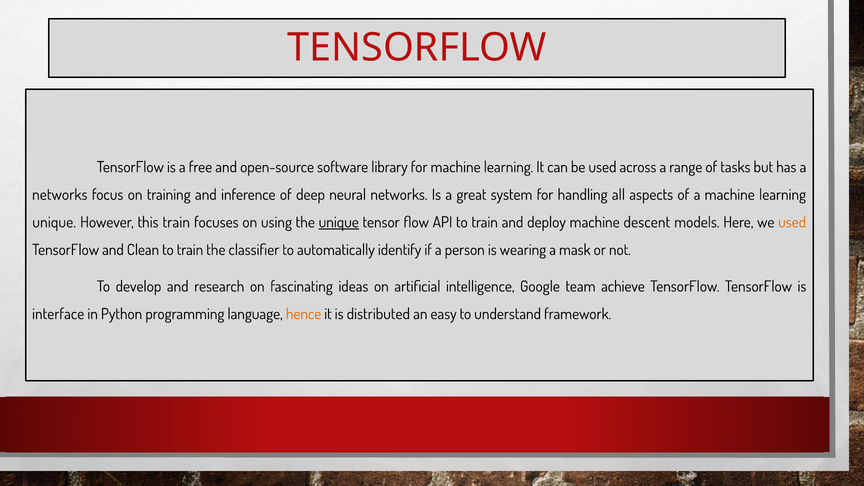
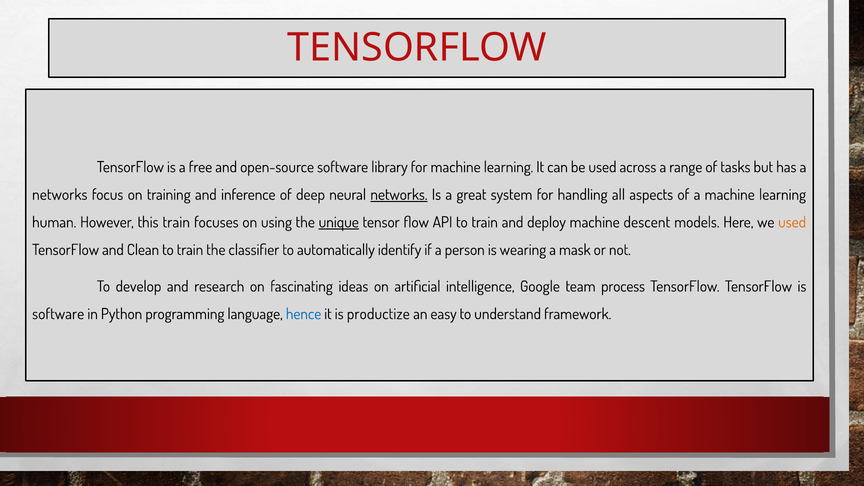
networks at (399, 195) underline: none -> present
unique at (54, 222): unique -> human
achieve: achieve -> process
interface at (58, 314): interface -> software
hence colour: orange -> blue
distributed: distributed -> productize
